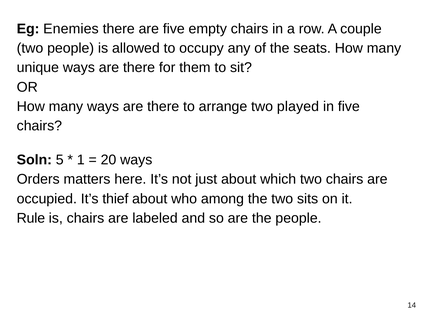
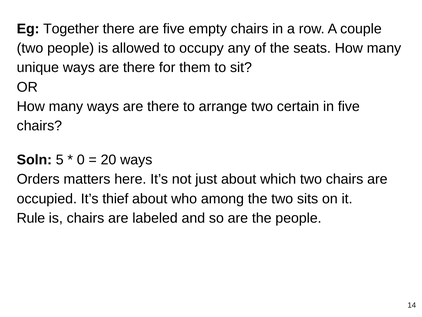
Enemies: Enemies -> Together
played: played -> certain
1: 1 -> 0
